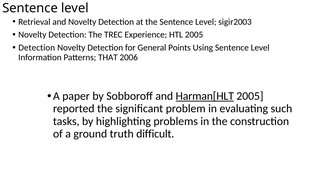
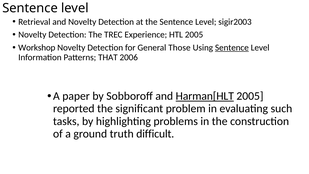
Detection at (37, 48): Detection -> Workshop
Points: Points -> Those
Sentence at (232, 48) underline: none -> present
